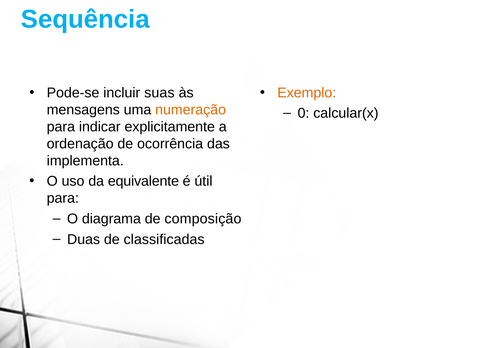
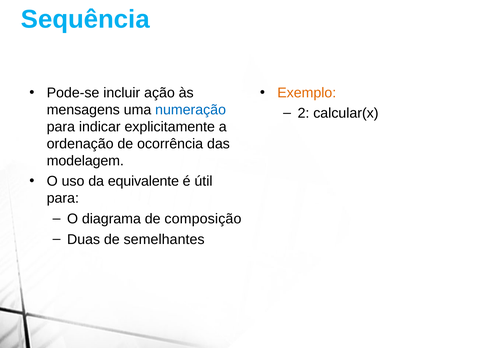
suas: suas -> ação
numeração colour: orange -> blue
0: 0 -> 2
implementa: implementa -> modelagem
classificadas: classificadas -> semelhantes
